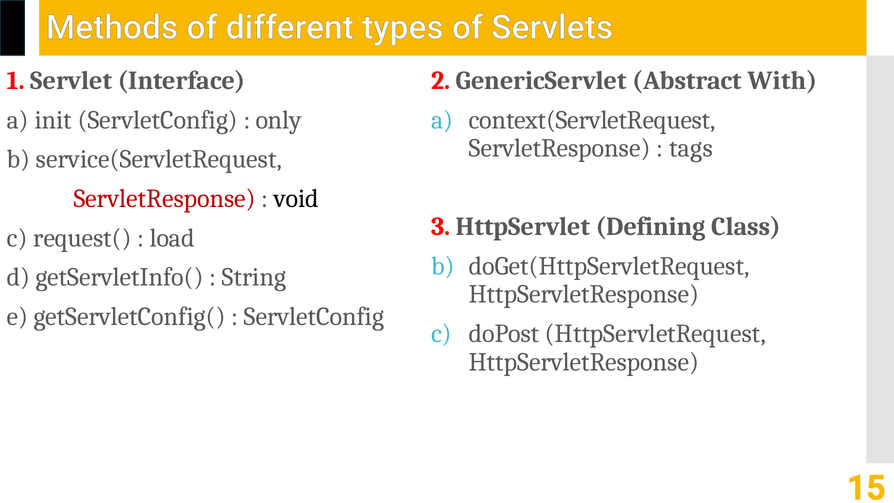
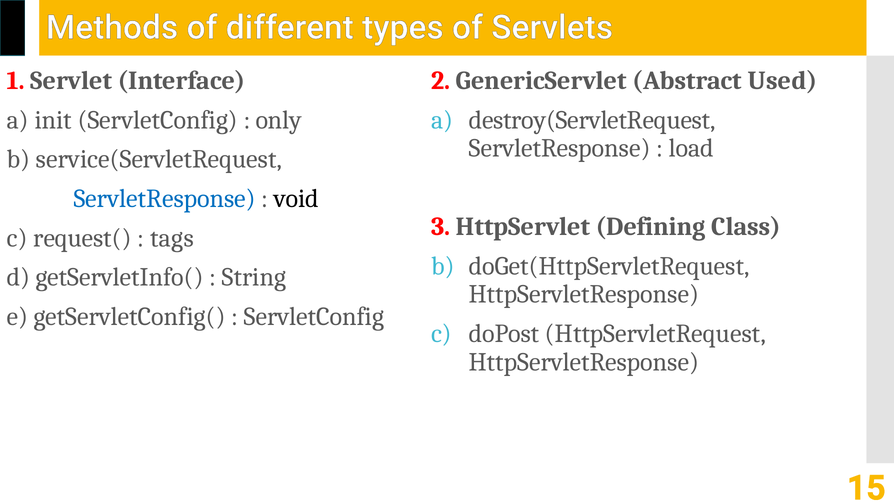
With: With -> Used
context(ServletRequest: context(ServletRequest -> destroy(ServletRequest
tags: tags -> load
ServletResponse at (165, 199) colour: red -> blue
load: load -> tags
